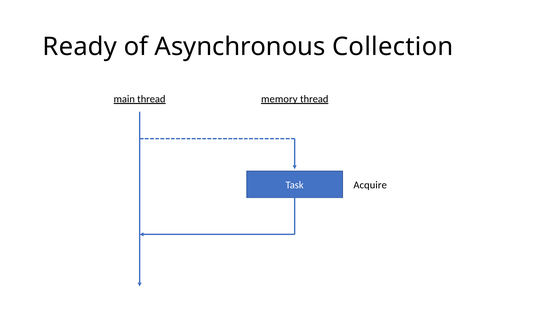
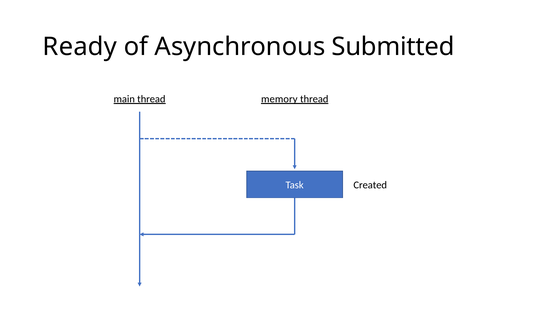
Collection: Collection -> Submitted
Acquire: Acquire -> Created
